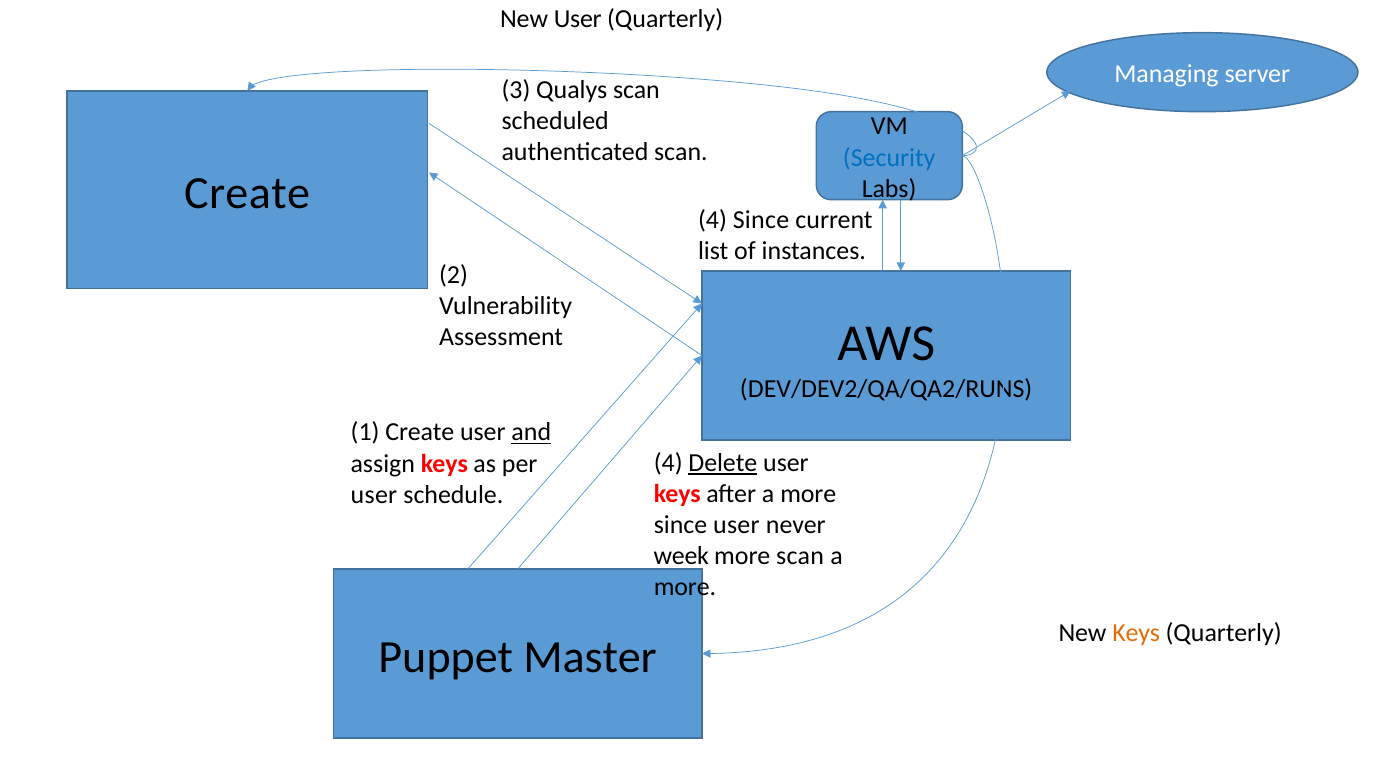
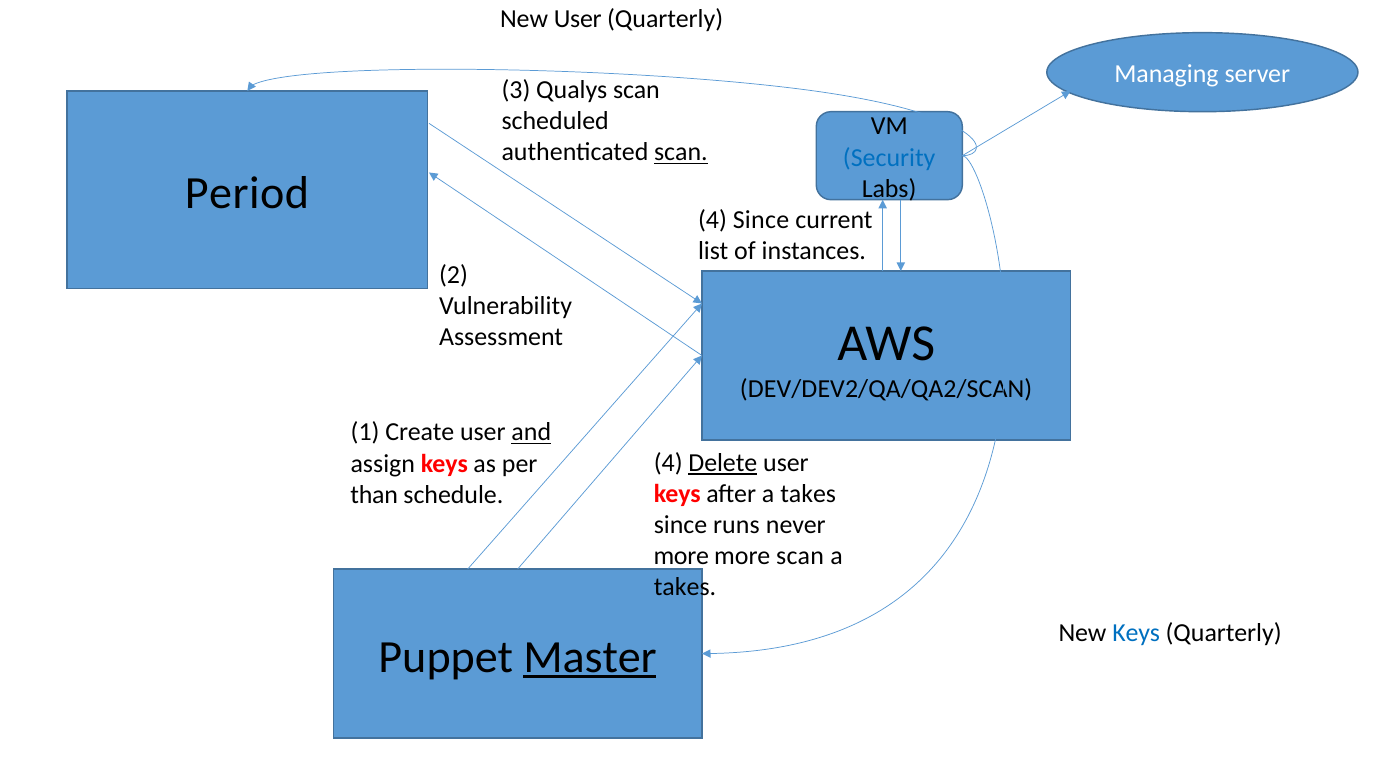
scan at (681, 152) underline: none -> present
Create at (247, 193): Create -> Period
DEV/DEV2/QA/QA2/RUNS: DEV/DEV2/QA/QA2/RUNS -> DEV/DEV2/QA/QA2/SCAN
after a more: more -> takes
user at (374, 495): user -> than
since user: user -> runs
week at (681, 556): week -> more
more at (685, 587): more -> takes
Keys at (1136, 633) colour: orange -> blue
Master underline: none -> present
